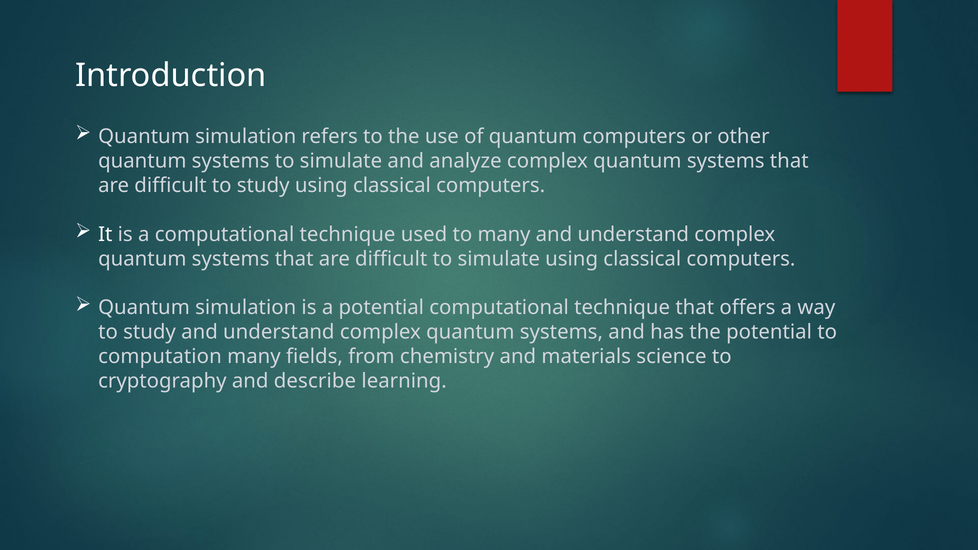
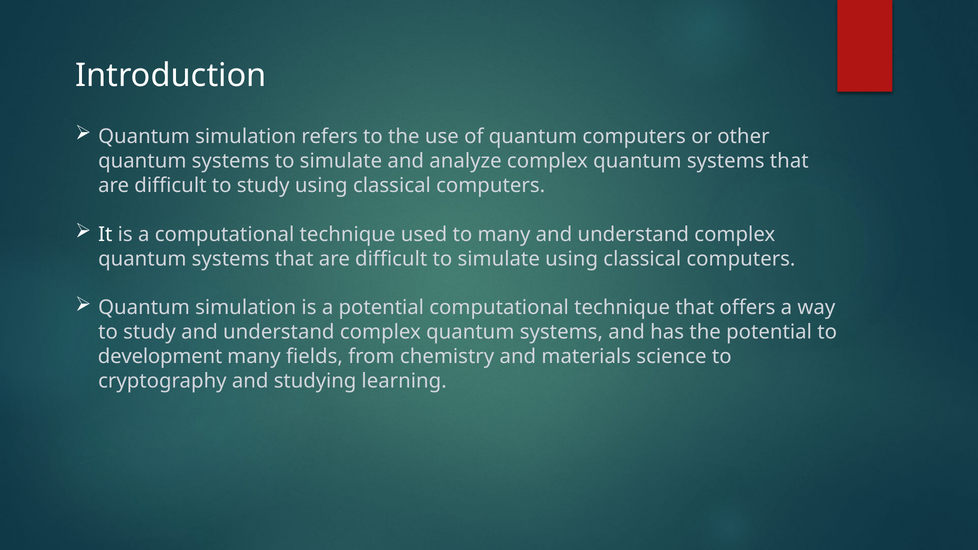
computation: computation -> development
describe: describe -> studying
